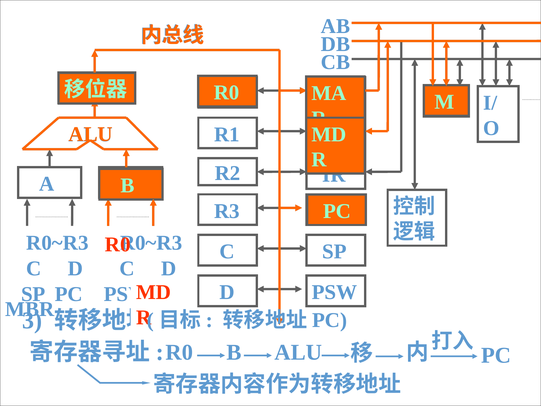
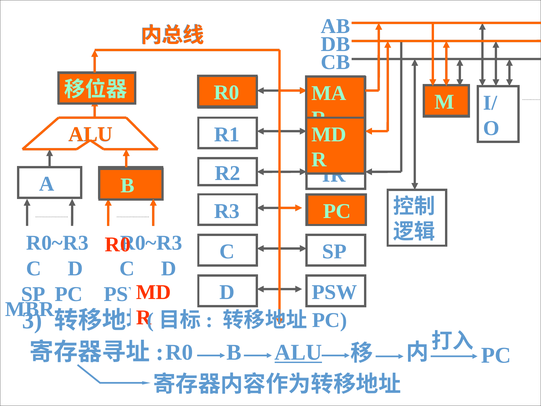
ALU at (298, 352) underline: none -> present
